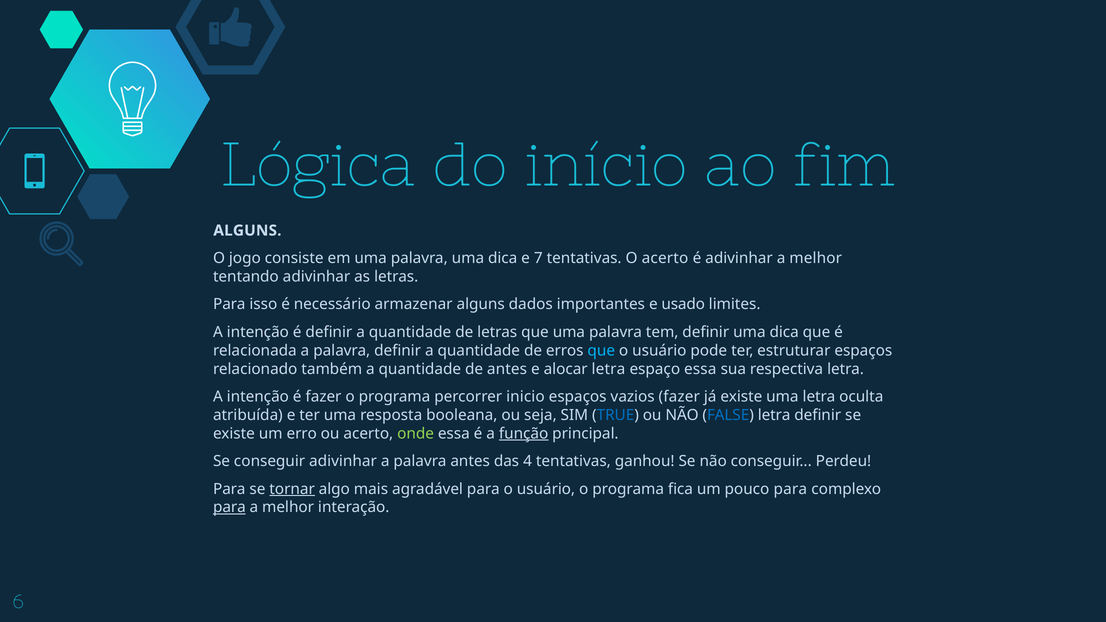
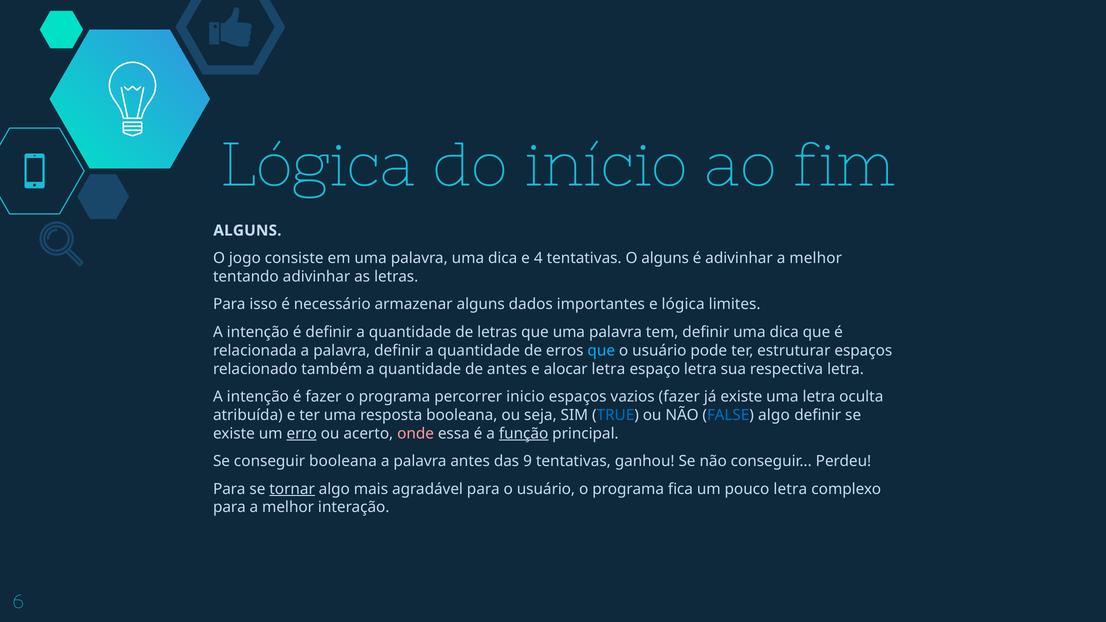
7: 7 -> 4
O acerto: acerto -> alguns
e usado: usado -> lógica
espaço essa: essa -> letra
FALSE letra: letra -> algo
erro underline: none -> present
onde colour: light green -> pink
conseguir adivinhar: adivinhar -> booleana
4: 4 -> 9
pouco para: para -> letra
para at (229, 508) underline: present -> none
